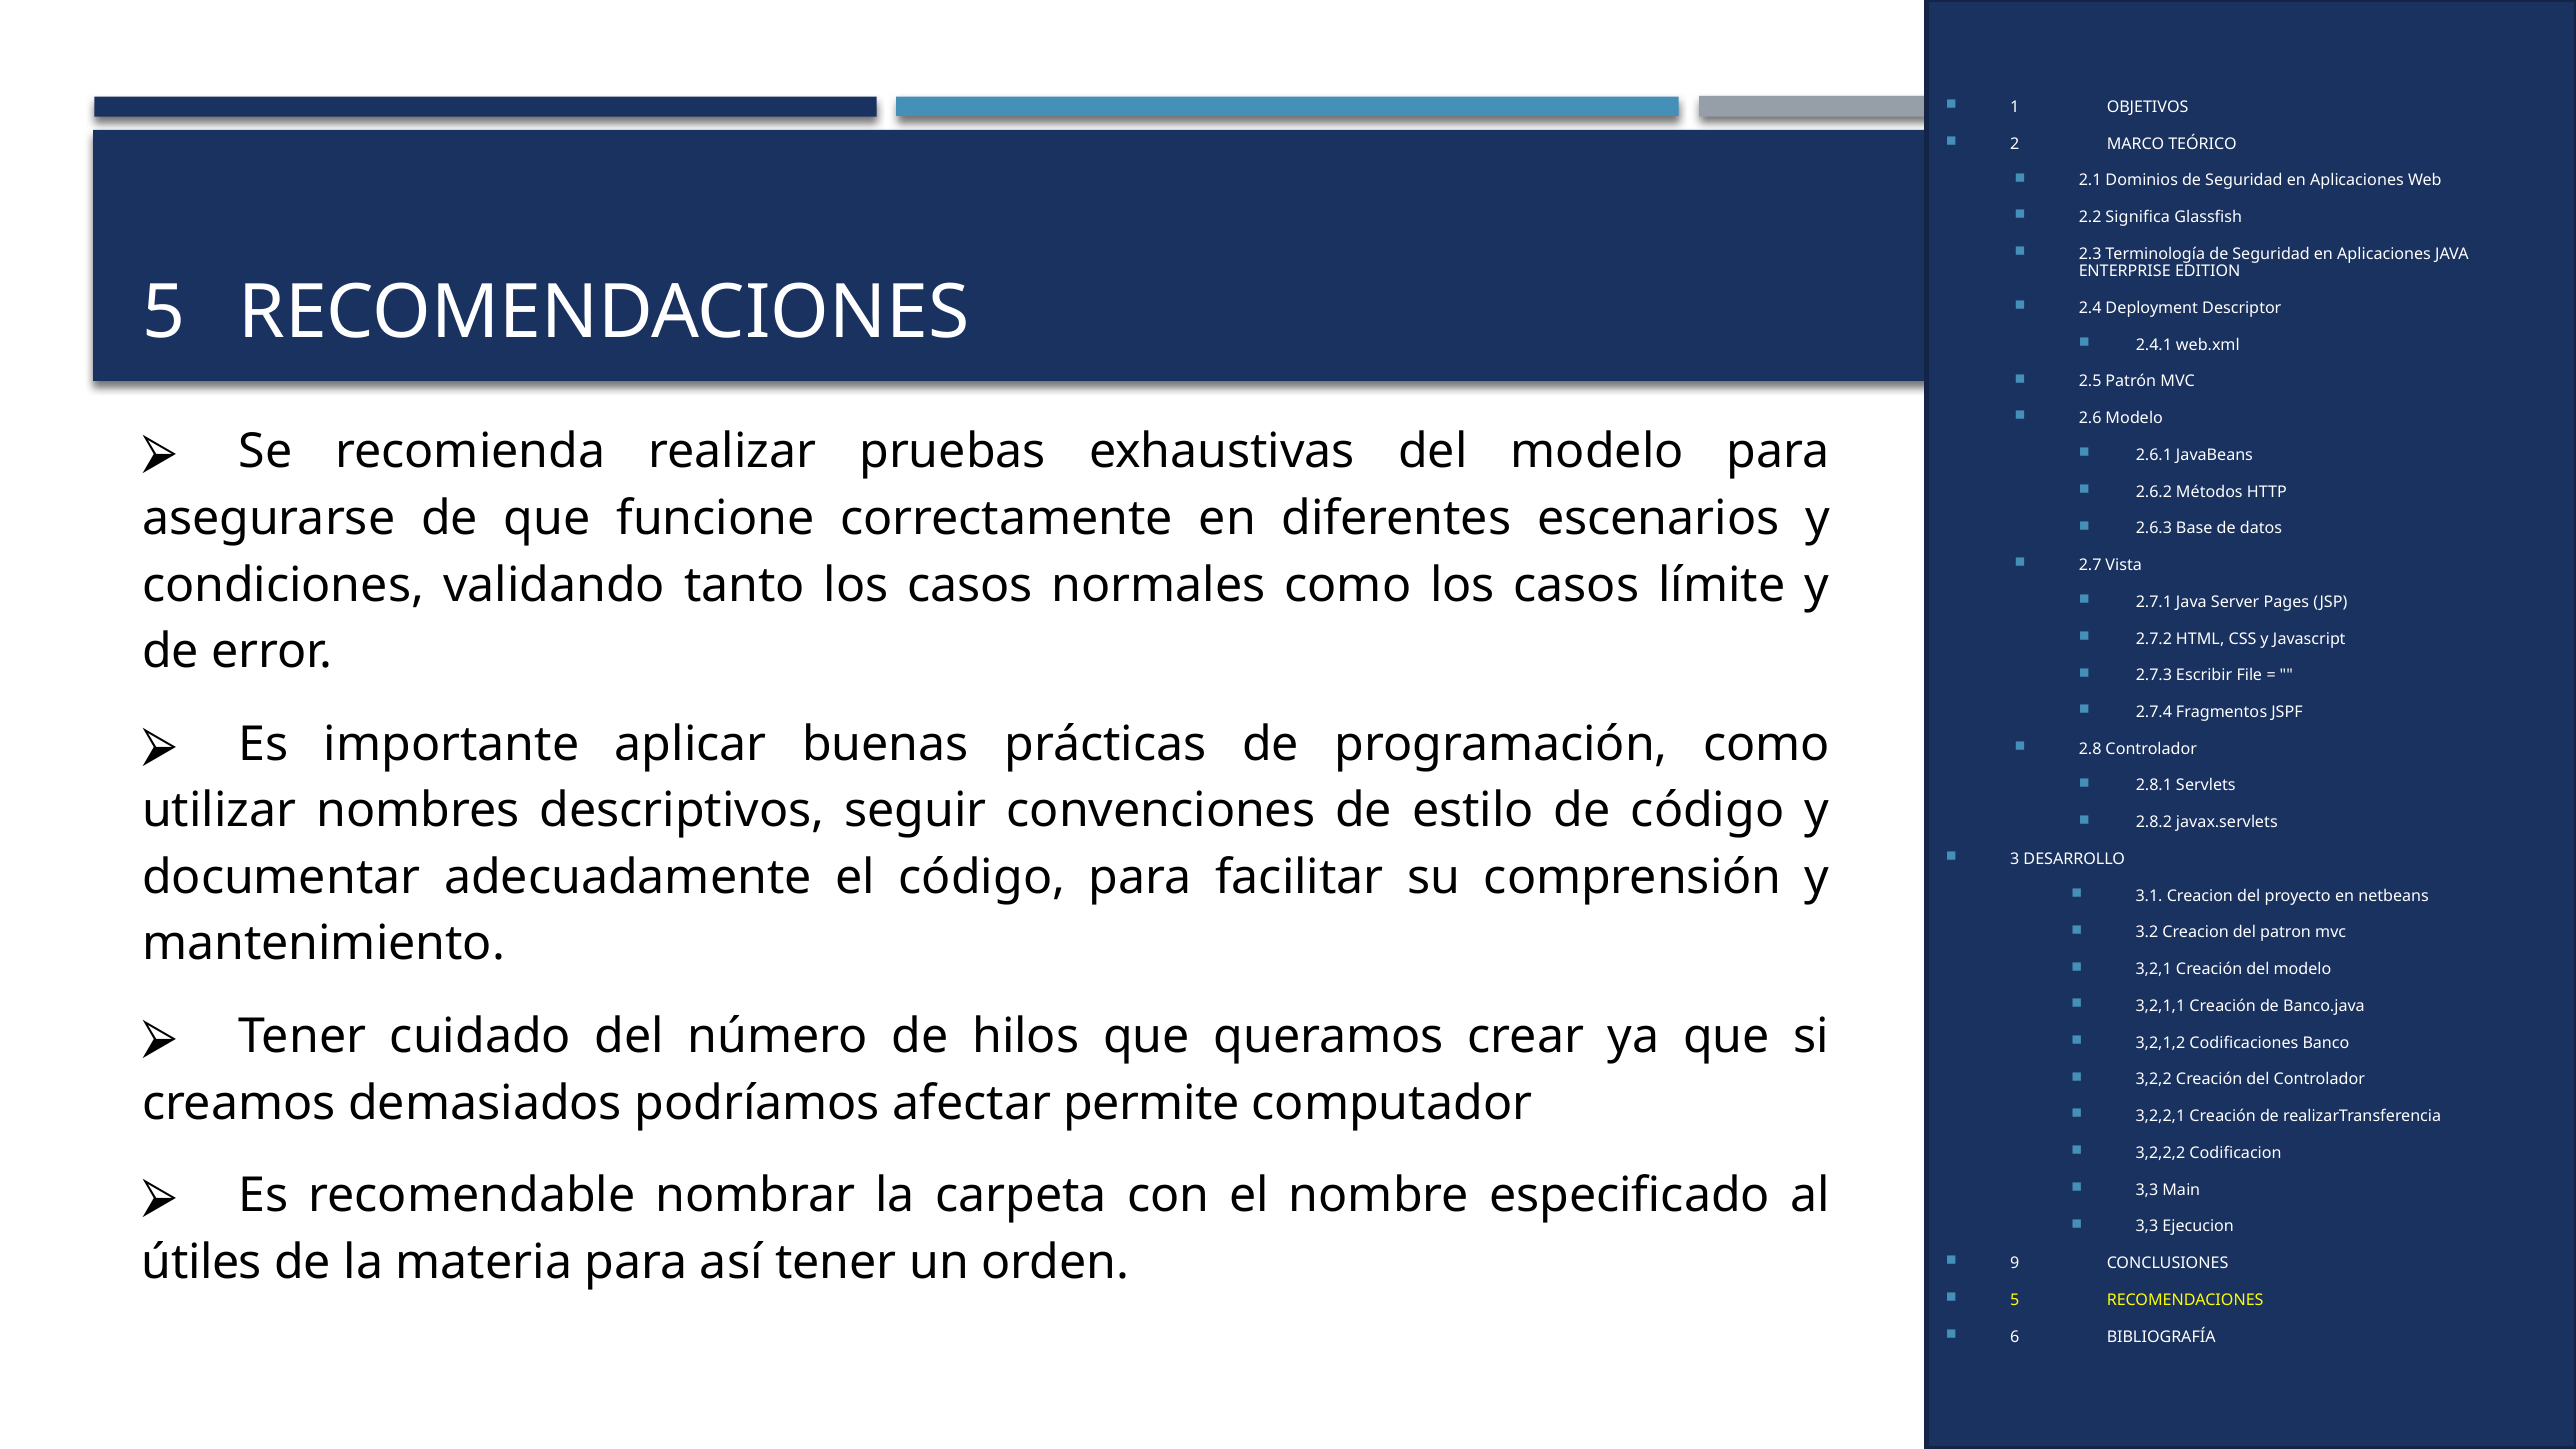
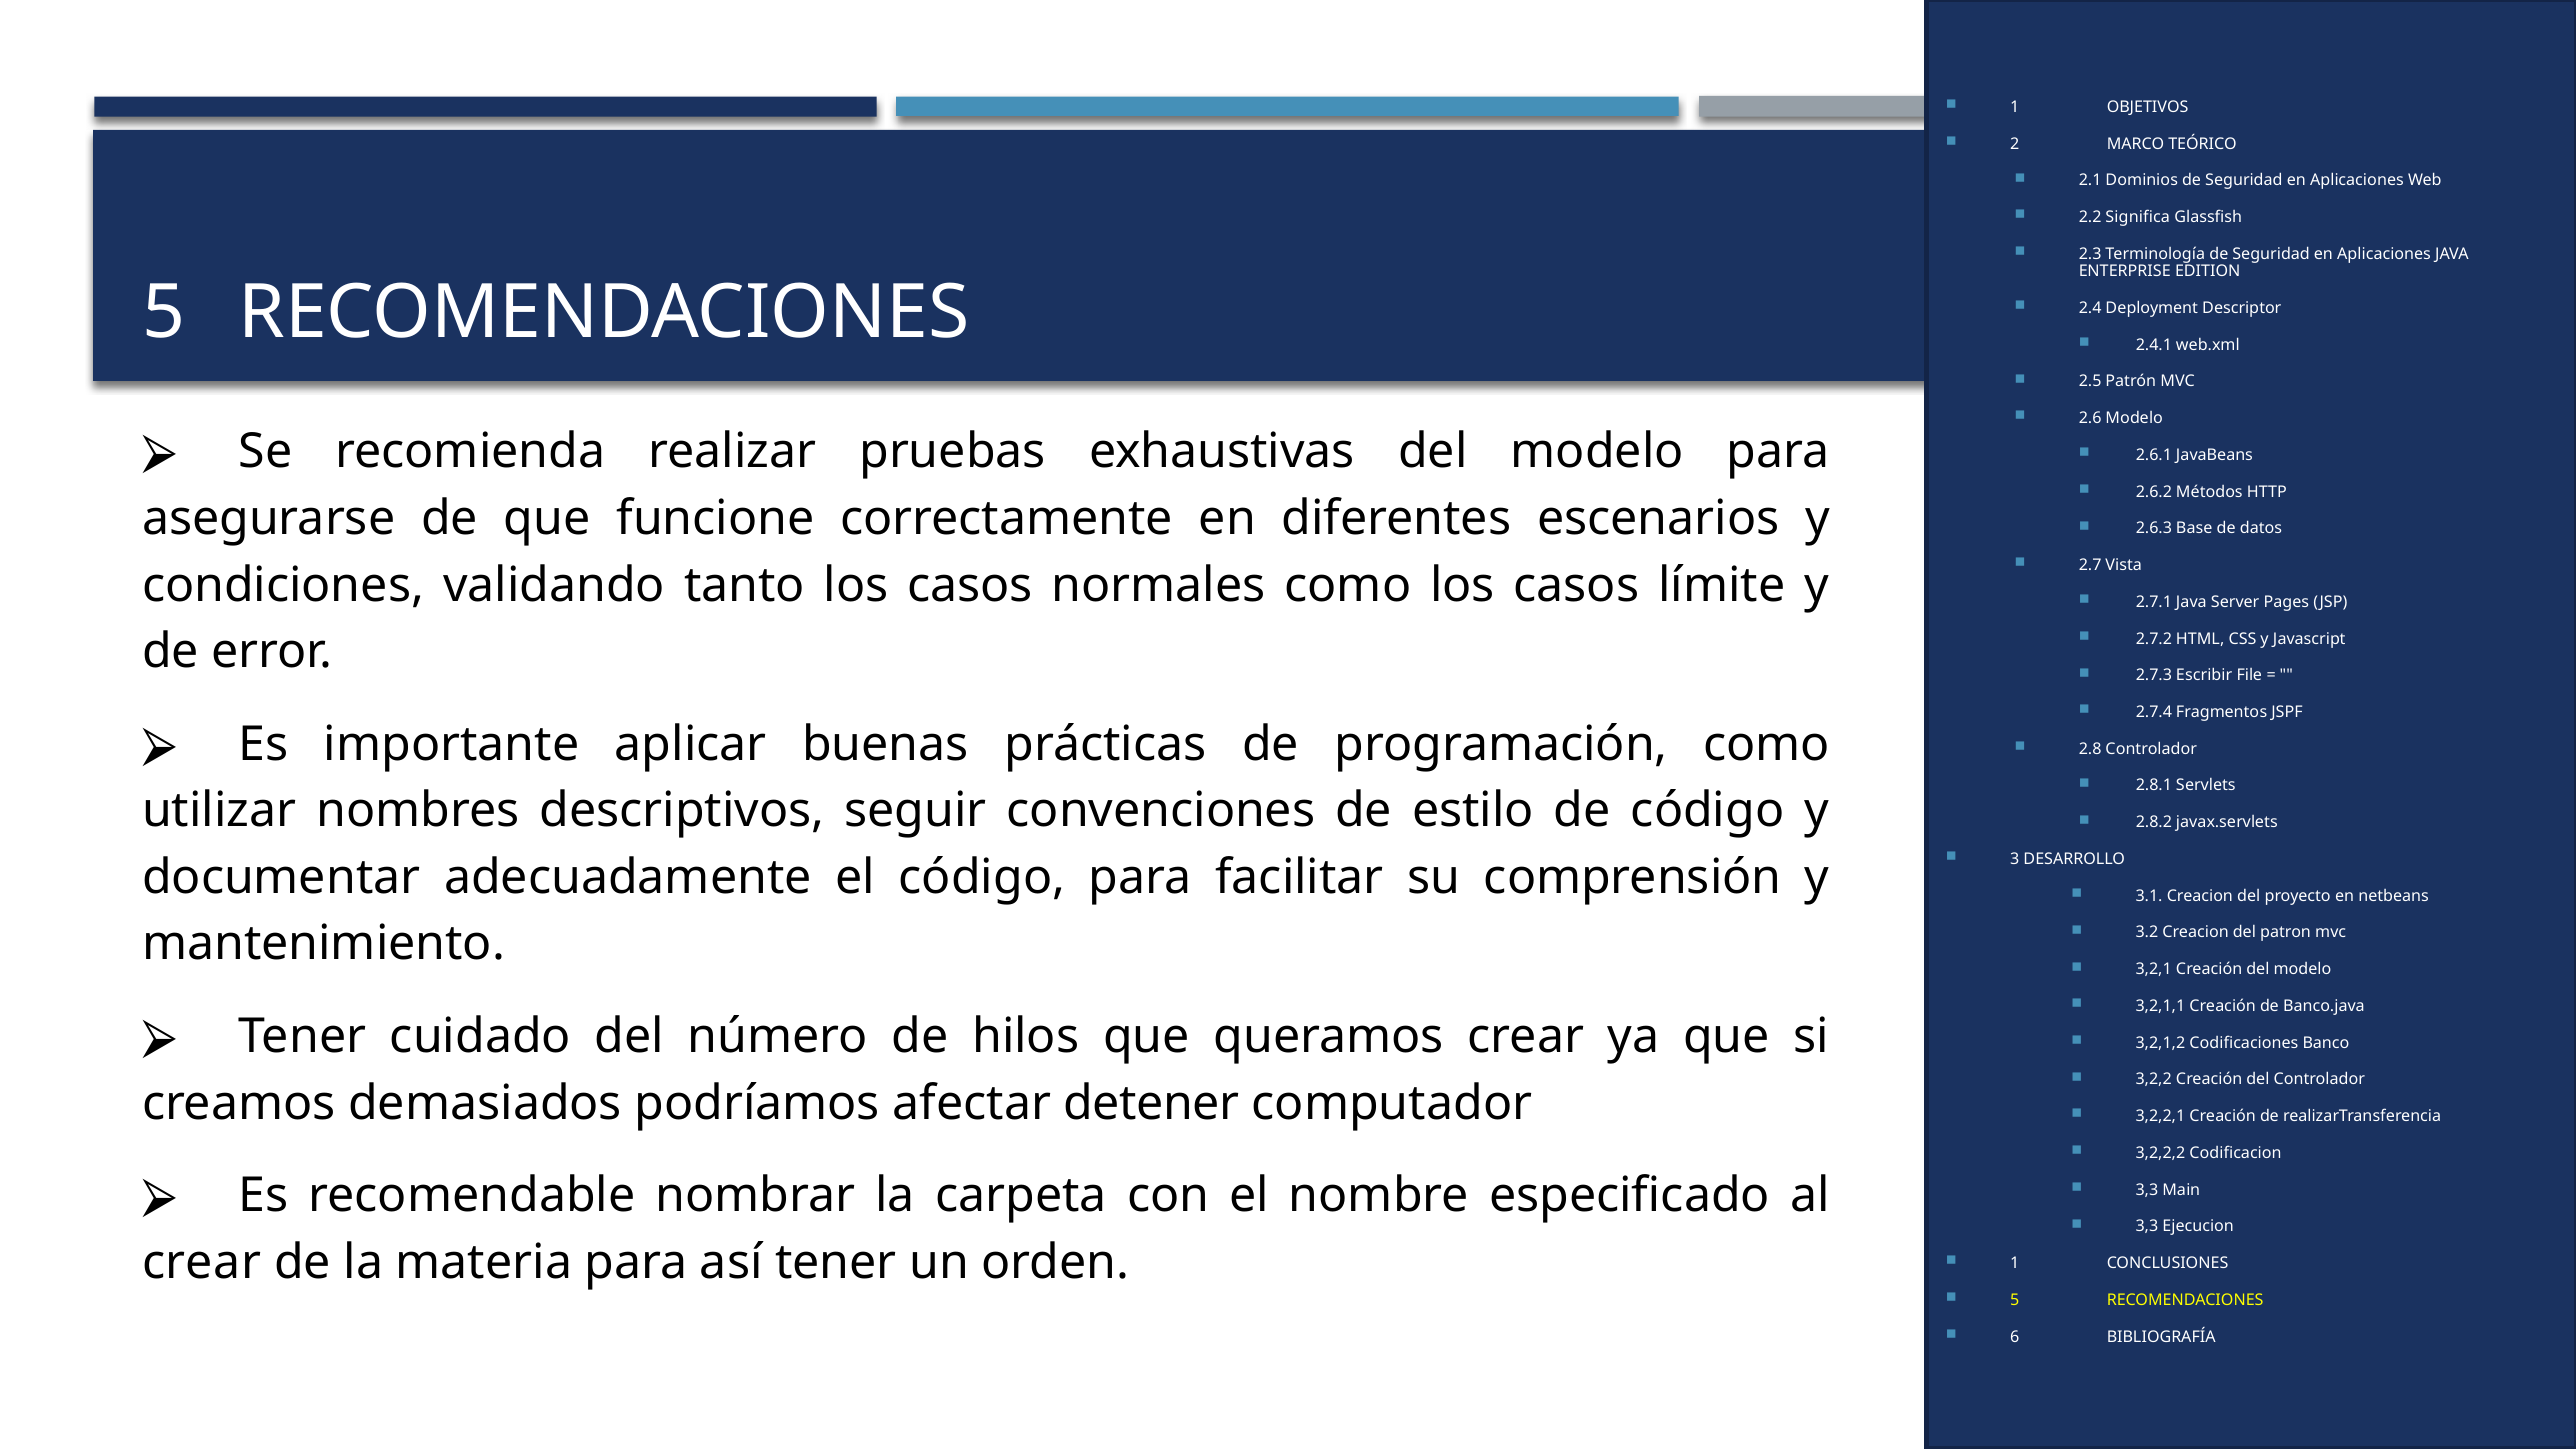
permite: permite -> detener
útiles at (202, 1262): útiles -> crear
9 at (2015, 1263): 9 -> 1
